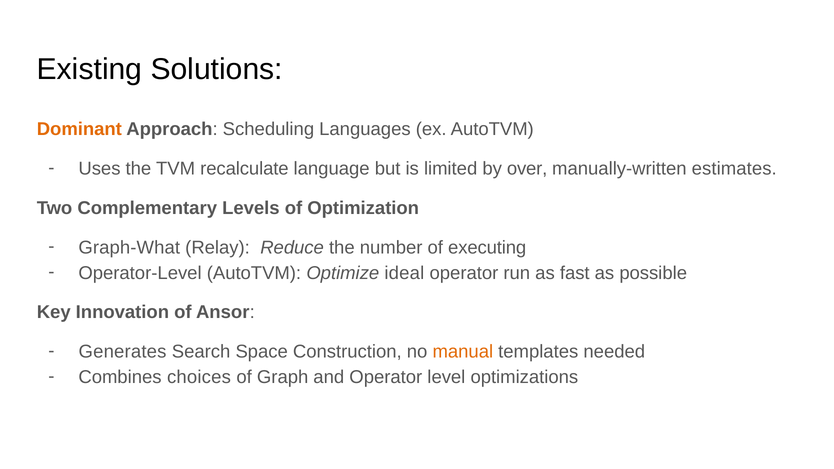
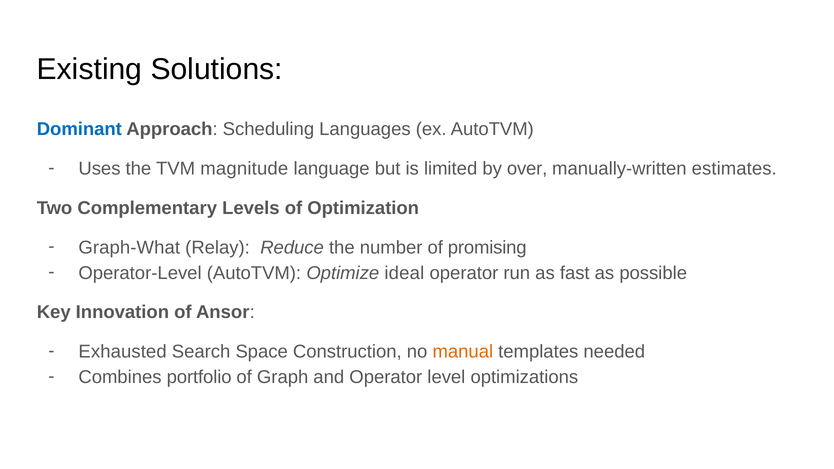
Dominant colour: orange -> blue
recalculate: recalculate -> magnitude
executing: executing -> promising
Generates: Generates -> Exhausted
choices: choices -> portfolio
